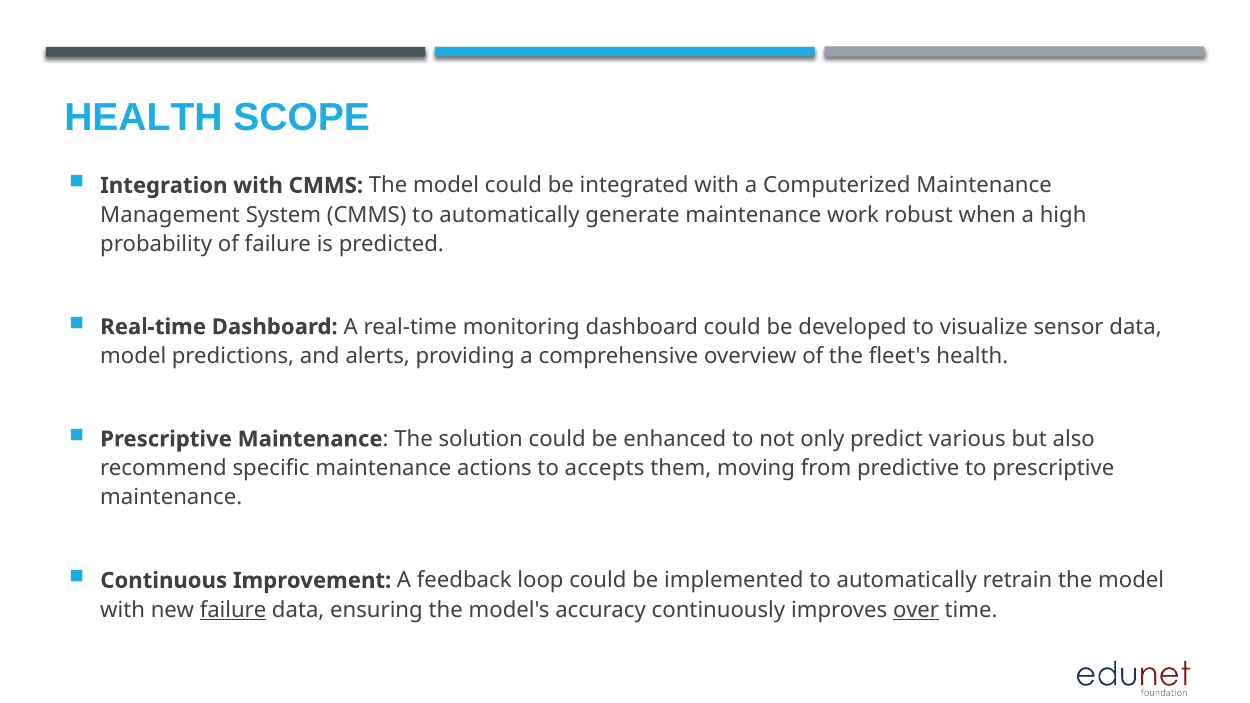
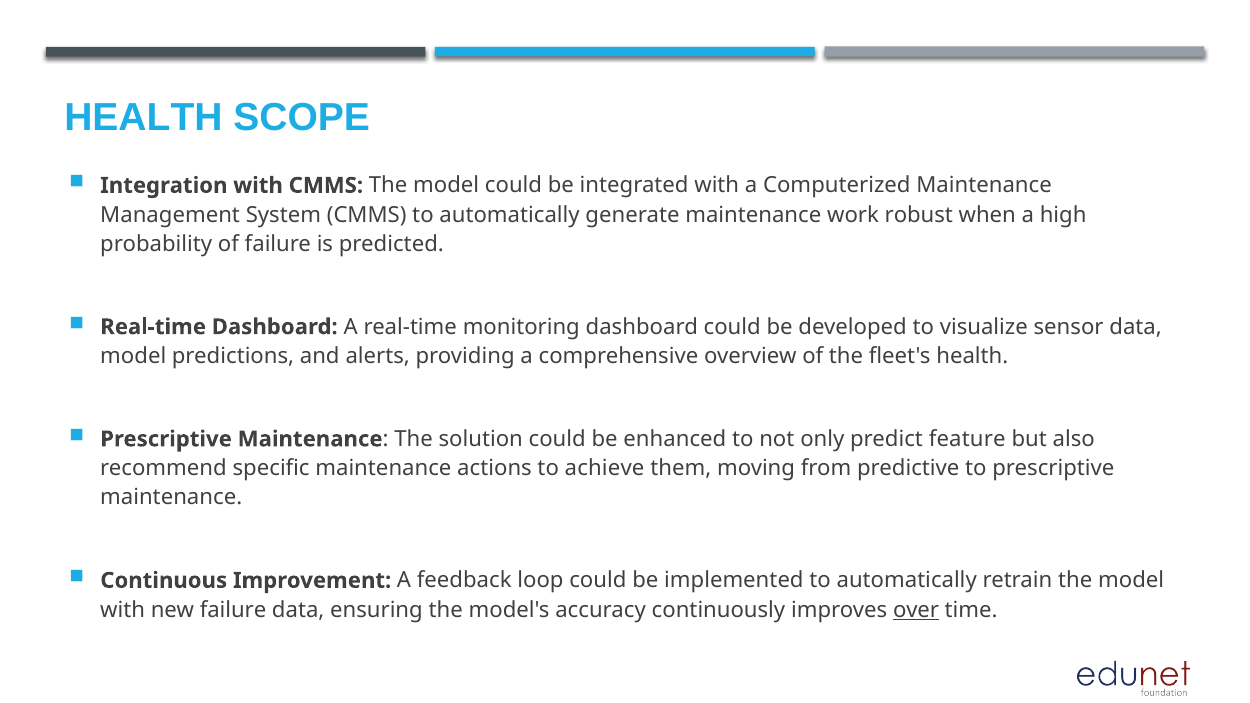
various: various -> feature
accepts: accepts -> achieve
failure at (233, 610) underline: present -> none
